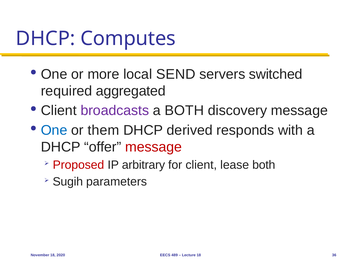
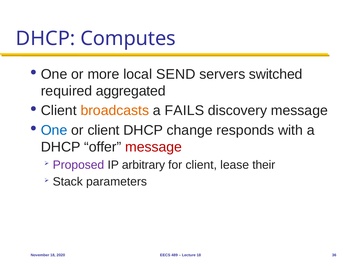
broadcasts colour: purple -> orange
a BOTH: BOTH -> FAILS
or them: them -> client
derived: derived -> change
Proposed colour: red -> purple
lease both: both -> their
Sugih: Sugih -> Stack
